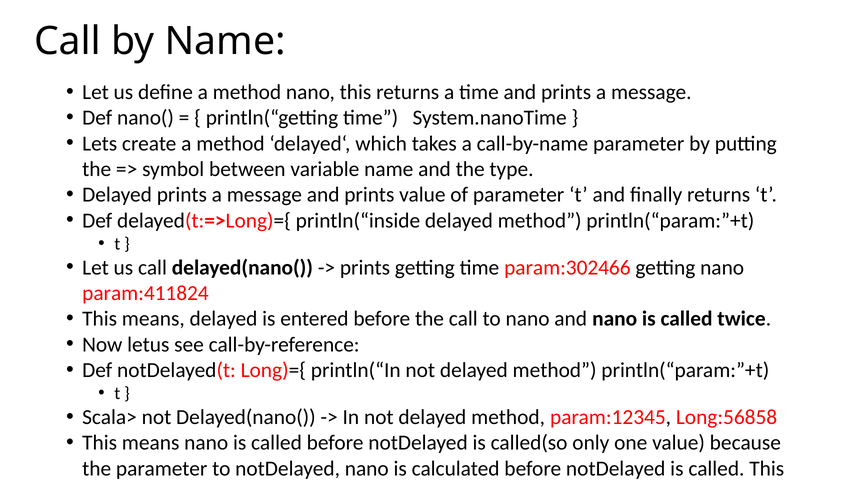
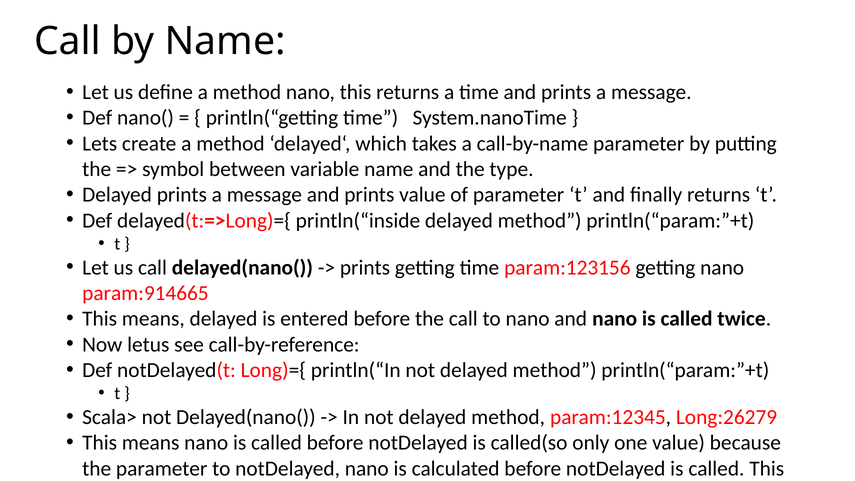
param:302466: param:302466 -> param:123156
param:411824: param:411824 -> param:914665
Long:56858: Long:56858 -> Long:26279
